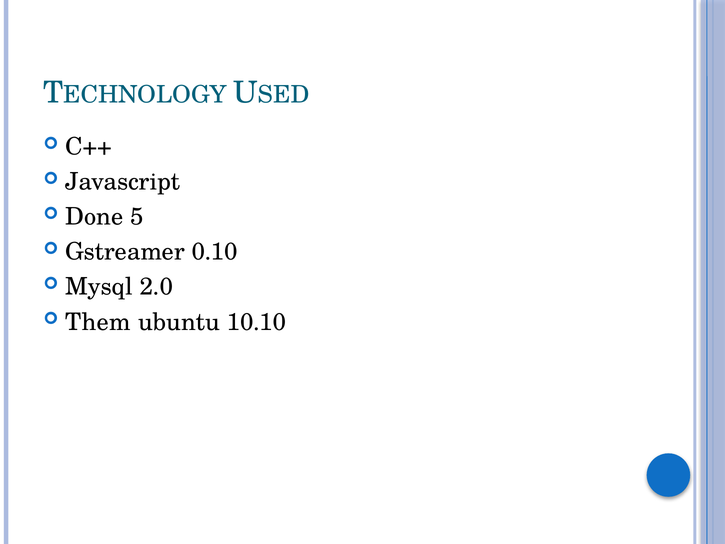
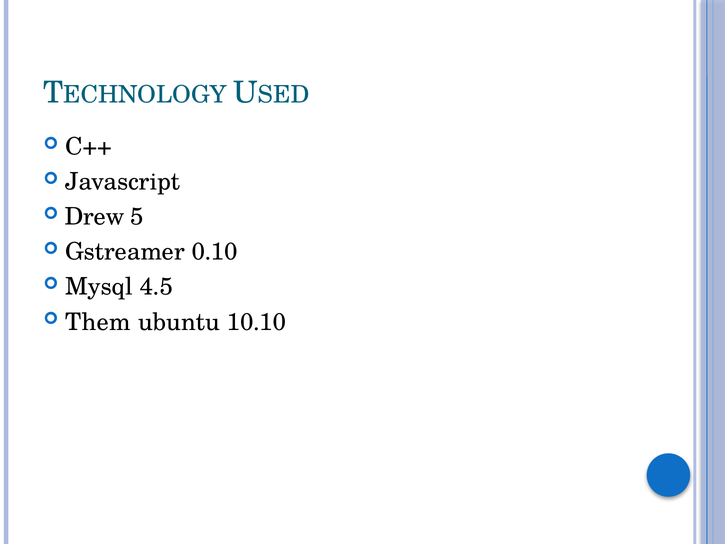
Done: Done -> Drew
2.0: 2.0 -> 4.5
